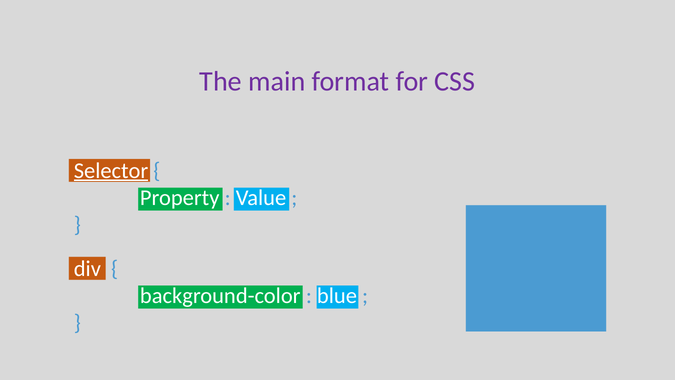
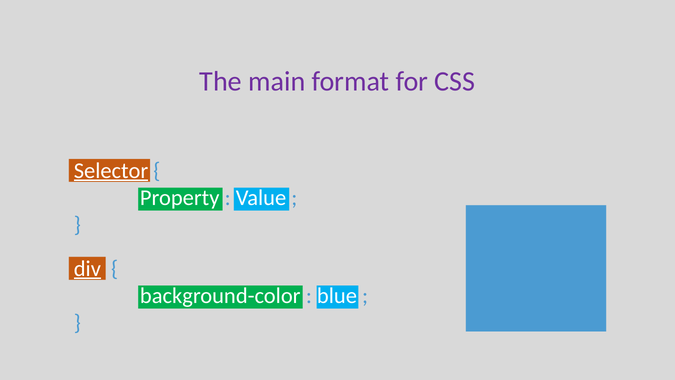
div underline: none -> present
